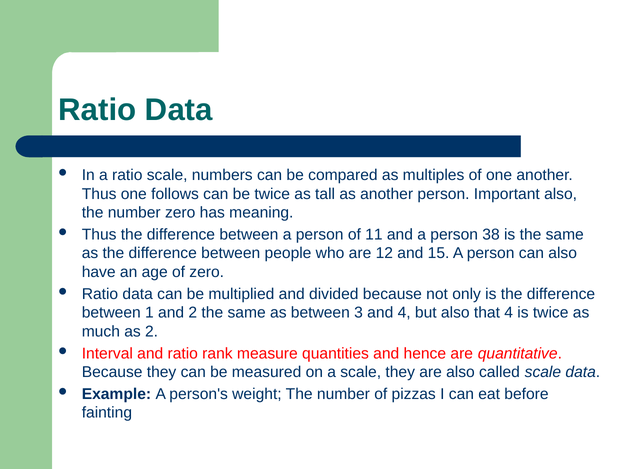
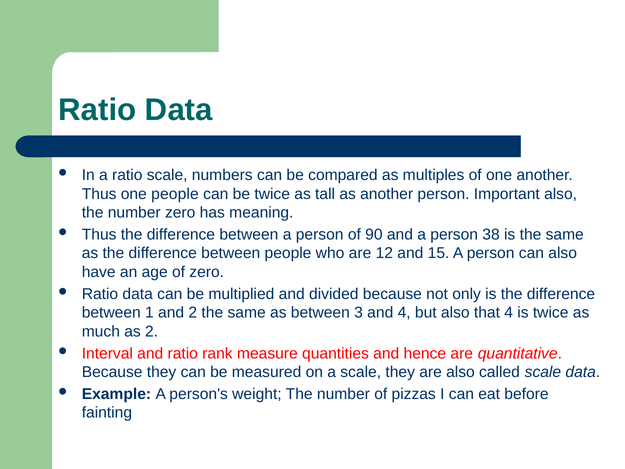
one follows: follows -> people
11: 11 -> 90
